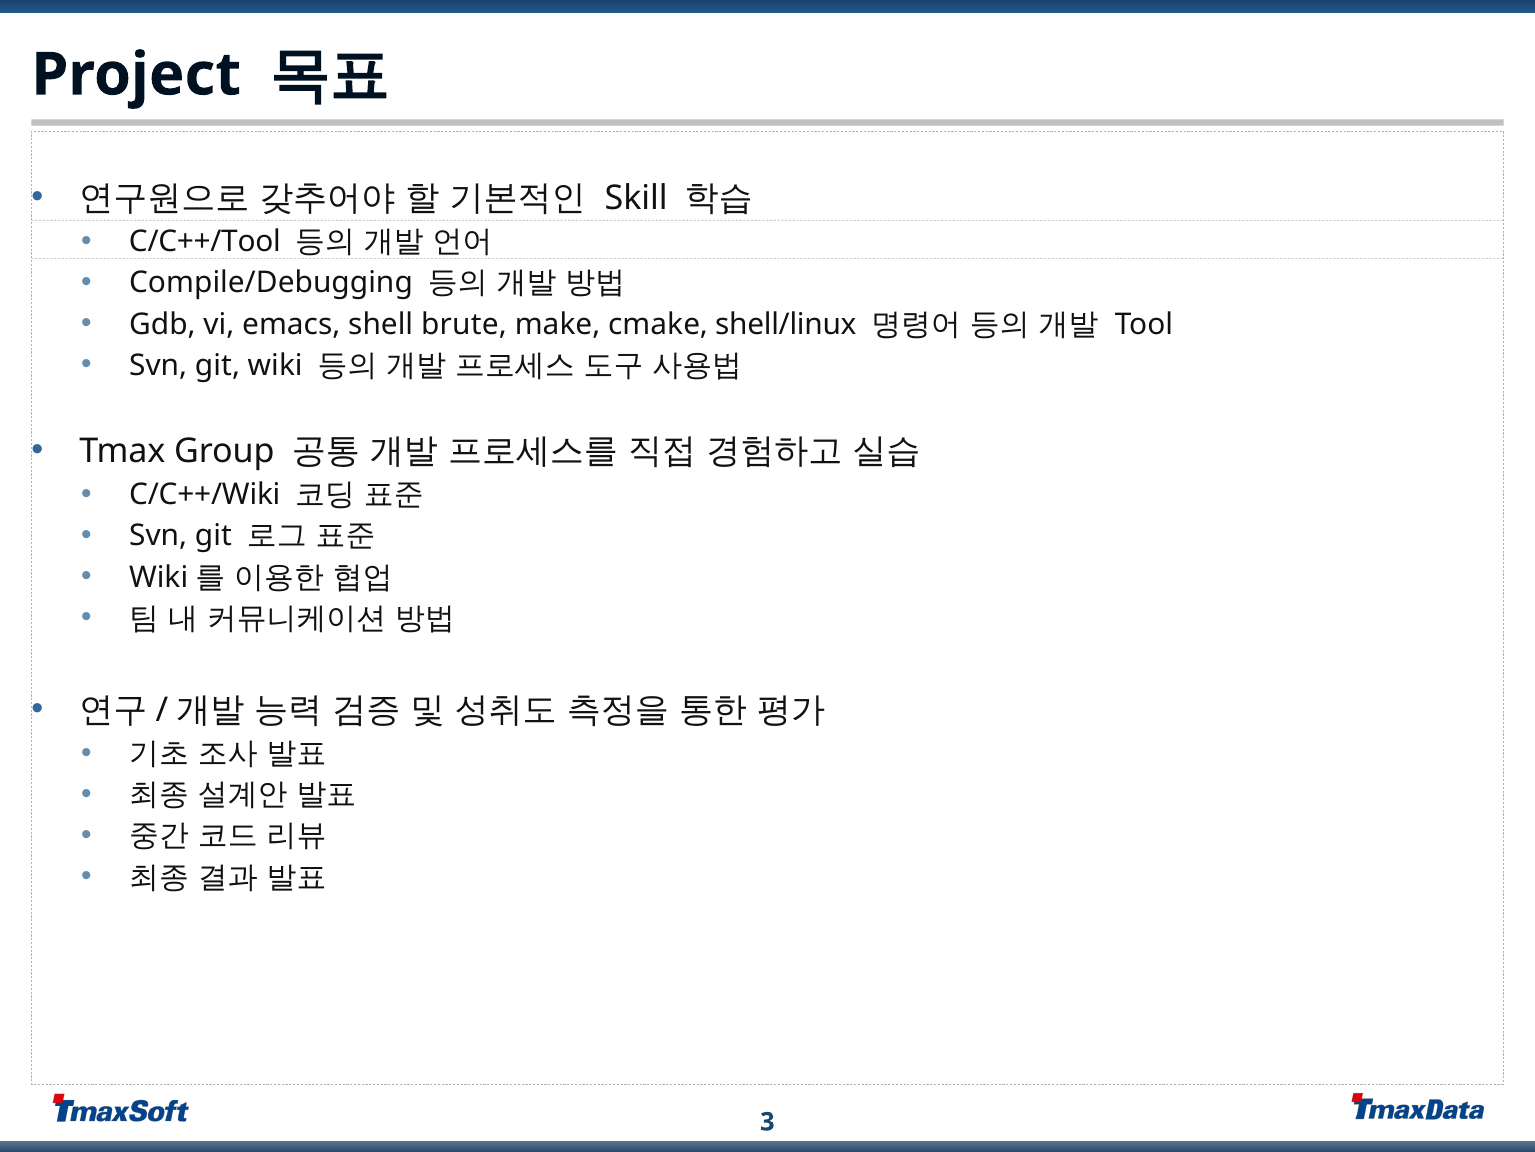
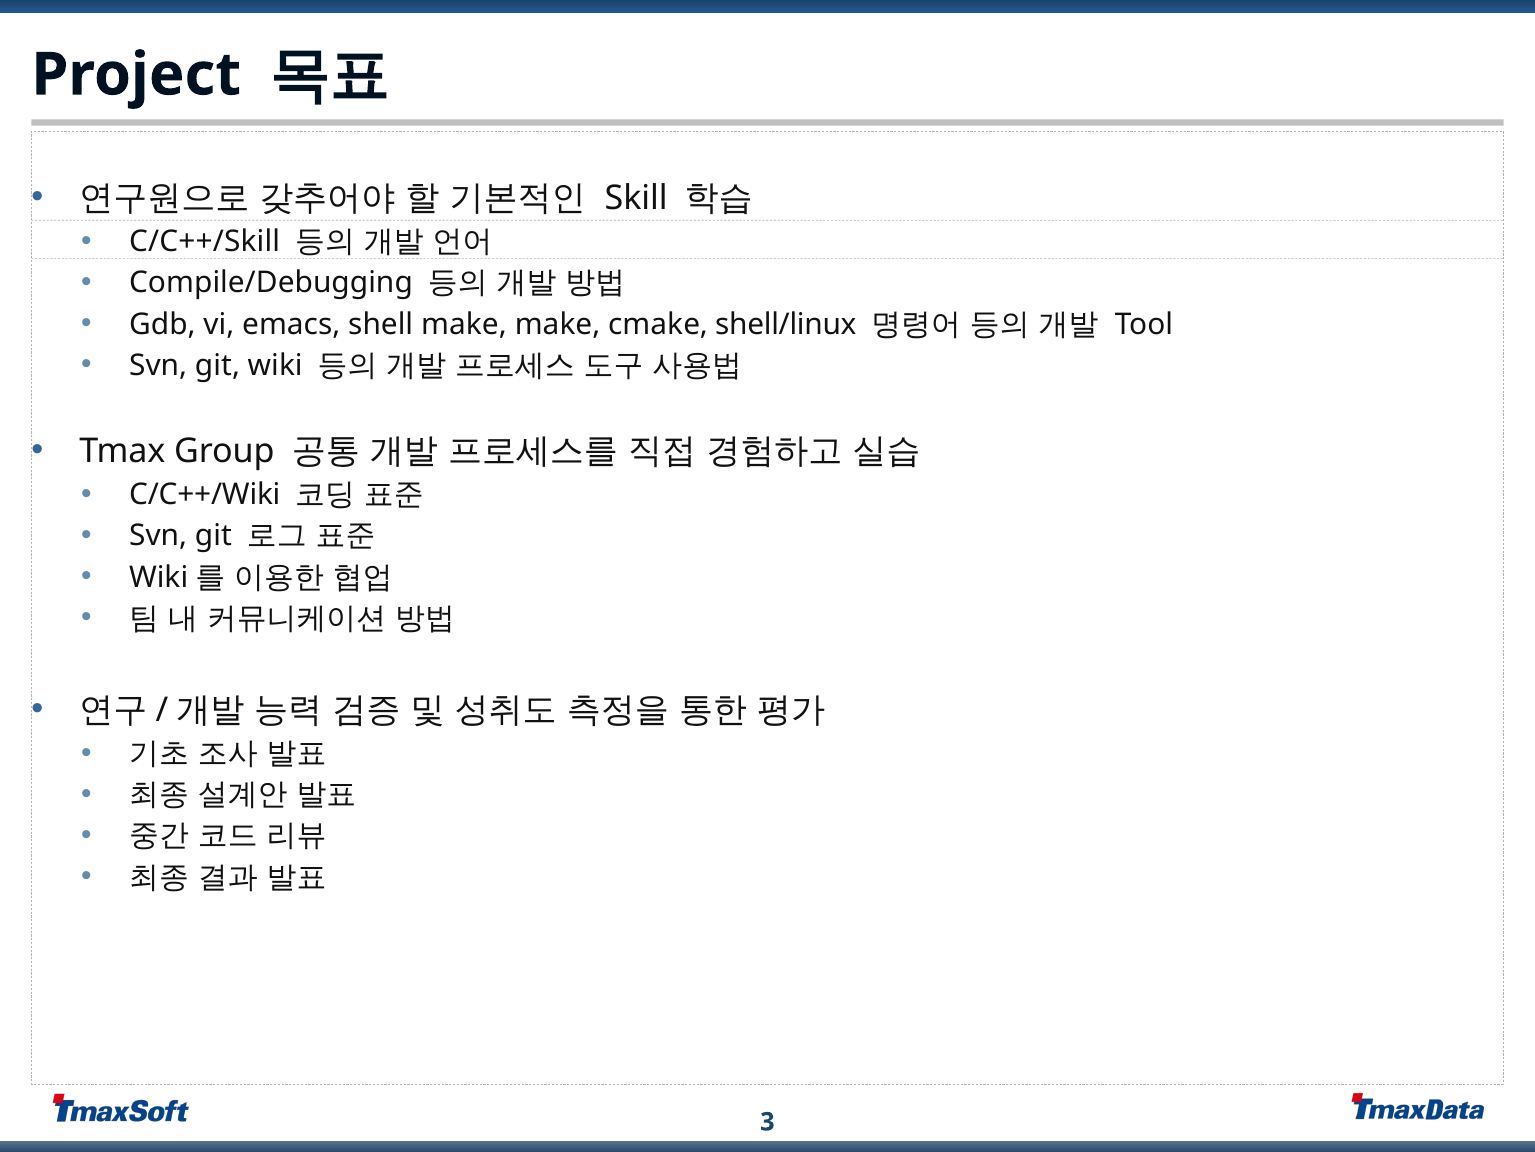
C/C++/Tool: C/C++/Tool -> C/C++/Skill
shell brute: brute -> make
